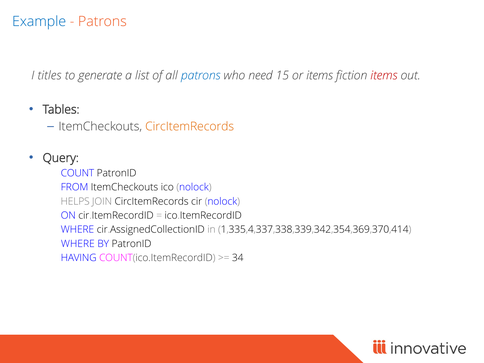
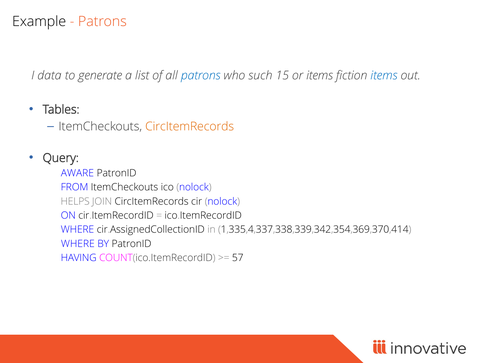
Example colour: blue -> black
titles: titles -> data
need: need -> such
items at (384, 76) colour: red -> blue
COUNT: COUNT -> AWARE
34: 34 -> 57
